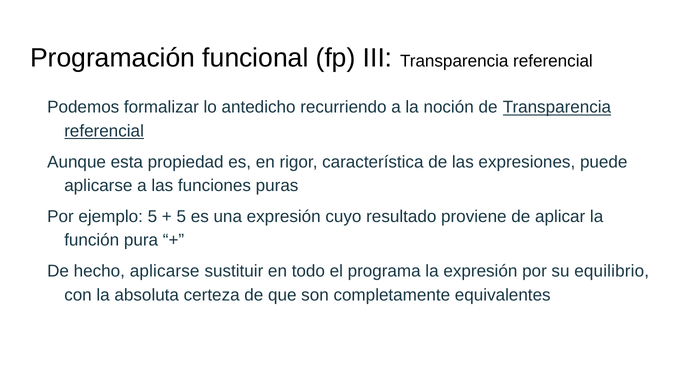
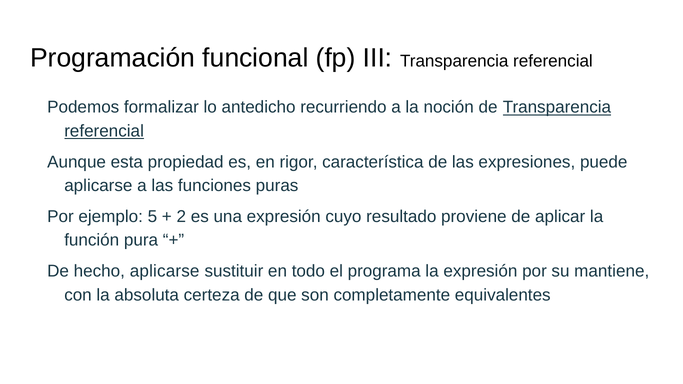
5 at (181, 217): 5 -> 2
equilibrio: equilibrio -> mantiene
